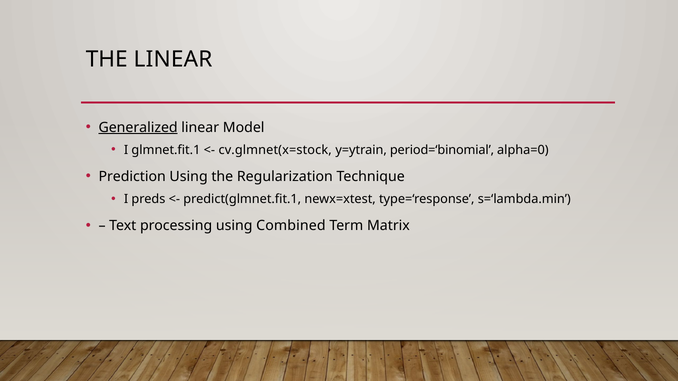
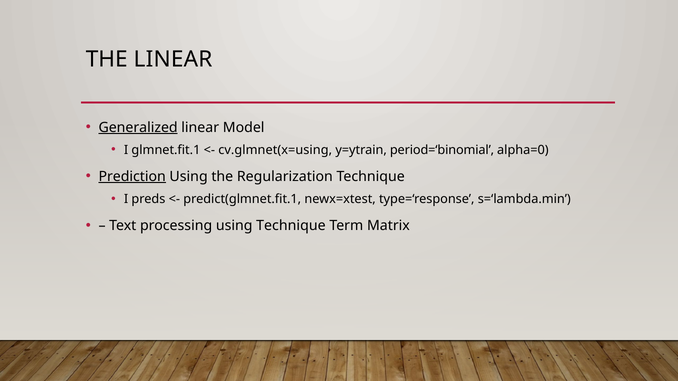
cv.glmnet(x=stock: cv.glmnet(x=stock -> cv.glmnet(x=using
Prediction underline: none -> present
using Combined: Combined -> Technique
